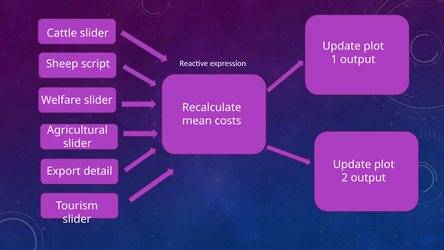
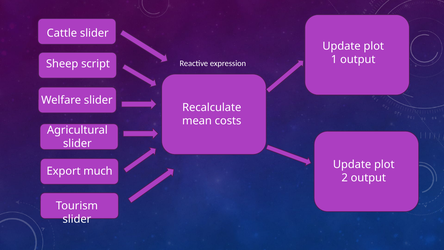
detail: detail -> much
